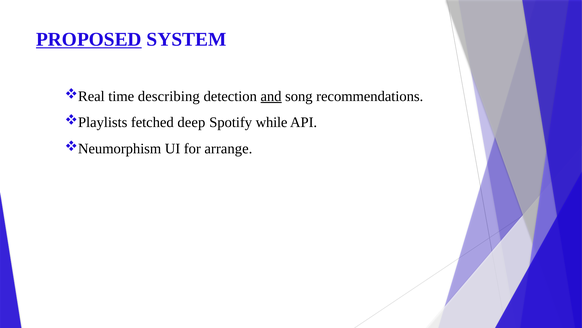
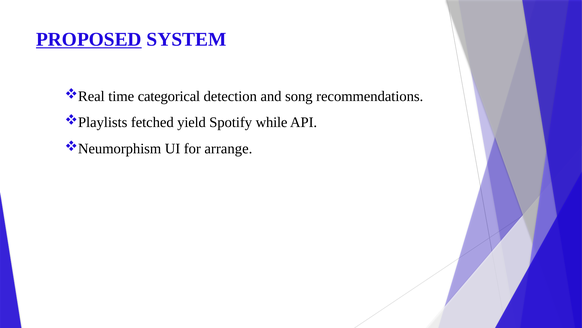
describing: describing -> categorical
and underline: present -> none
deep: deep -> yield
